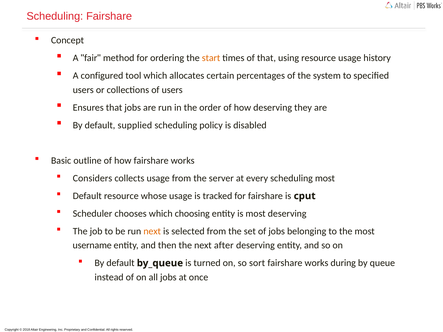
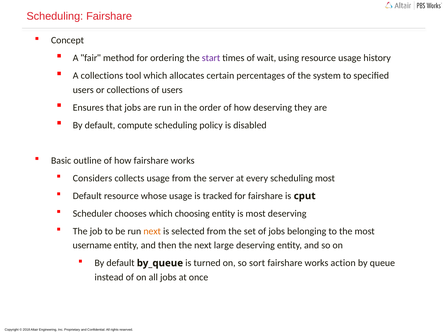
start colour: orange -> purple
of that: that -> wait
A configured: configured -> collections
supplied: supplied -> compute
after: after -> large
during: during -> action
